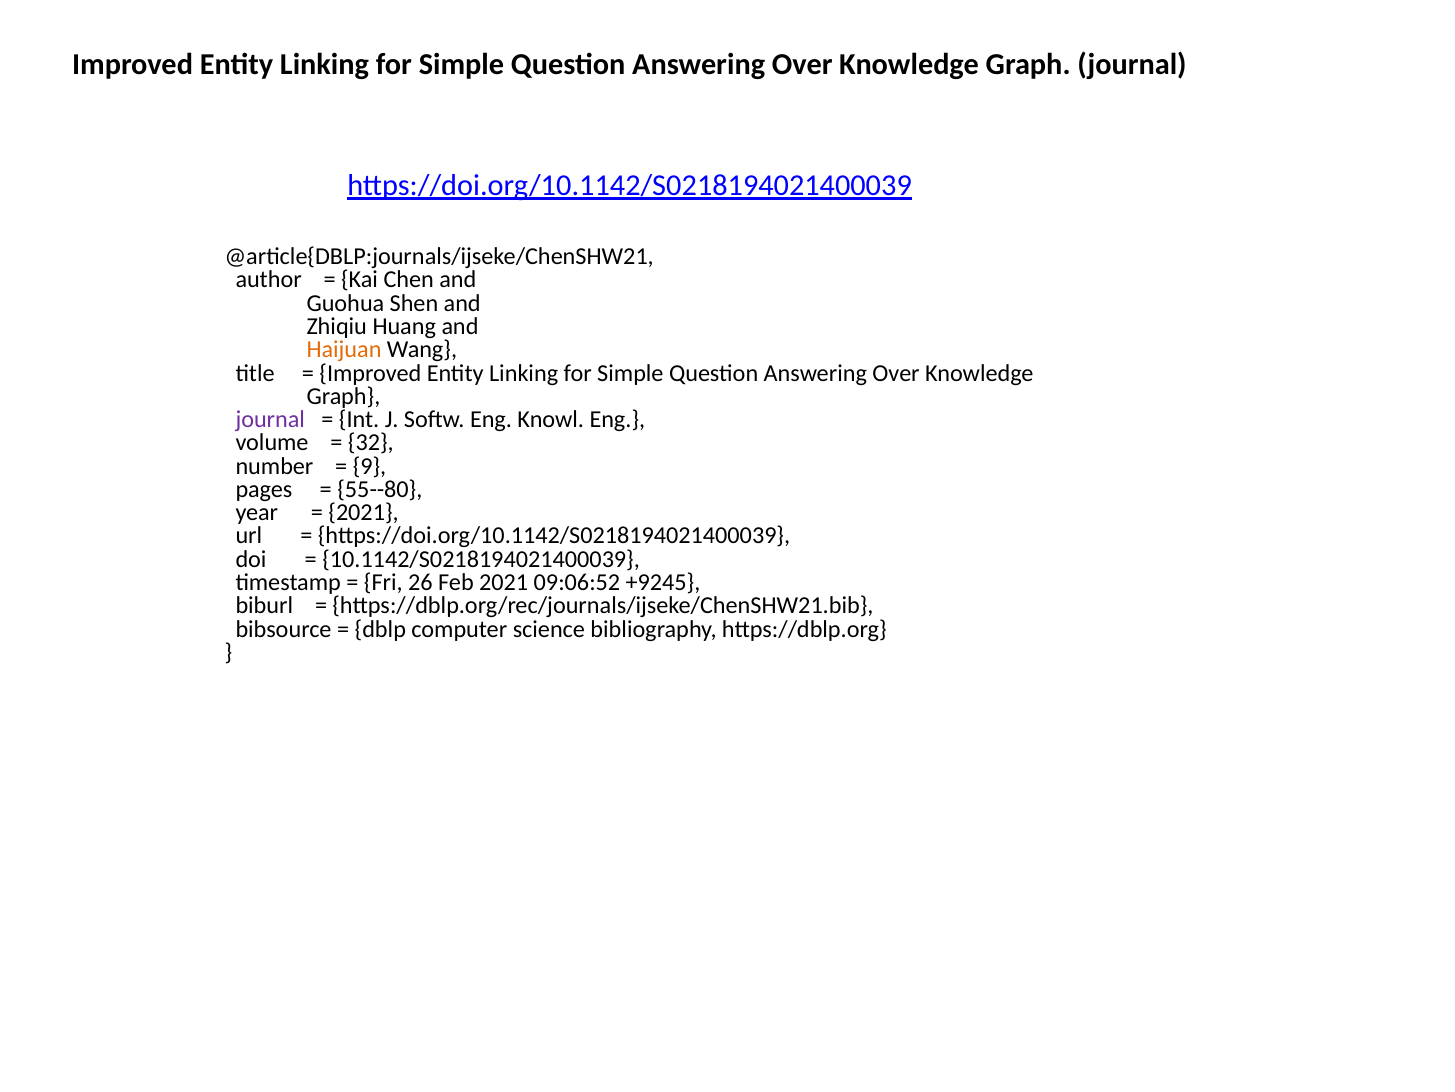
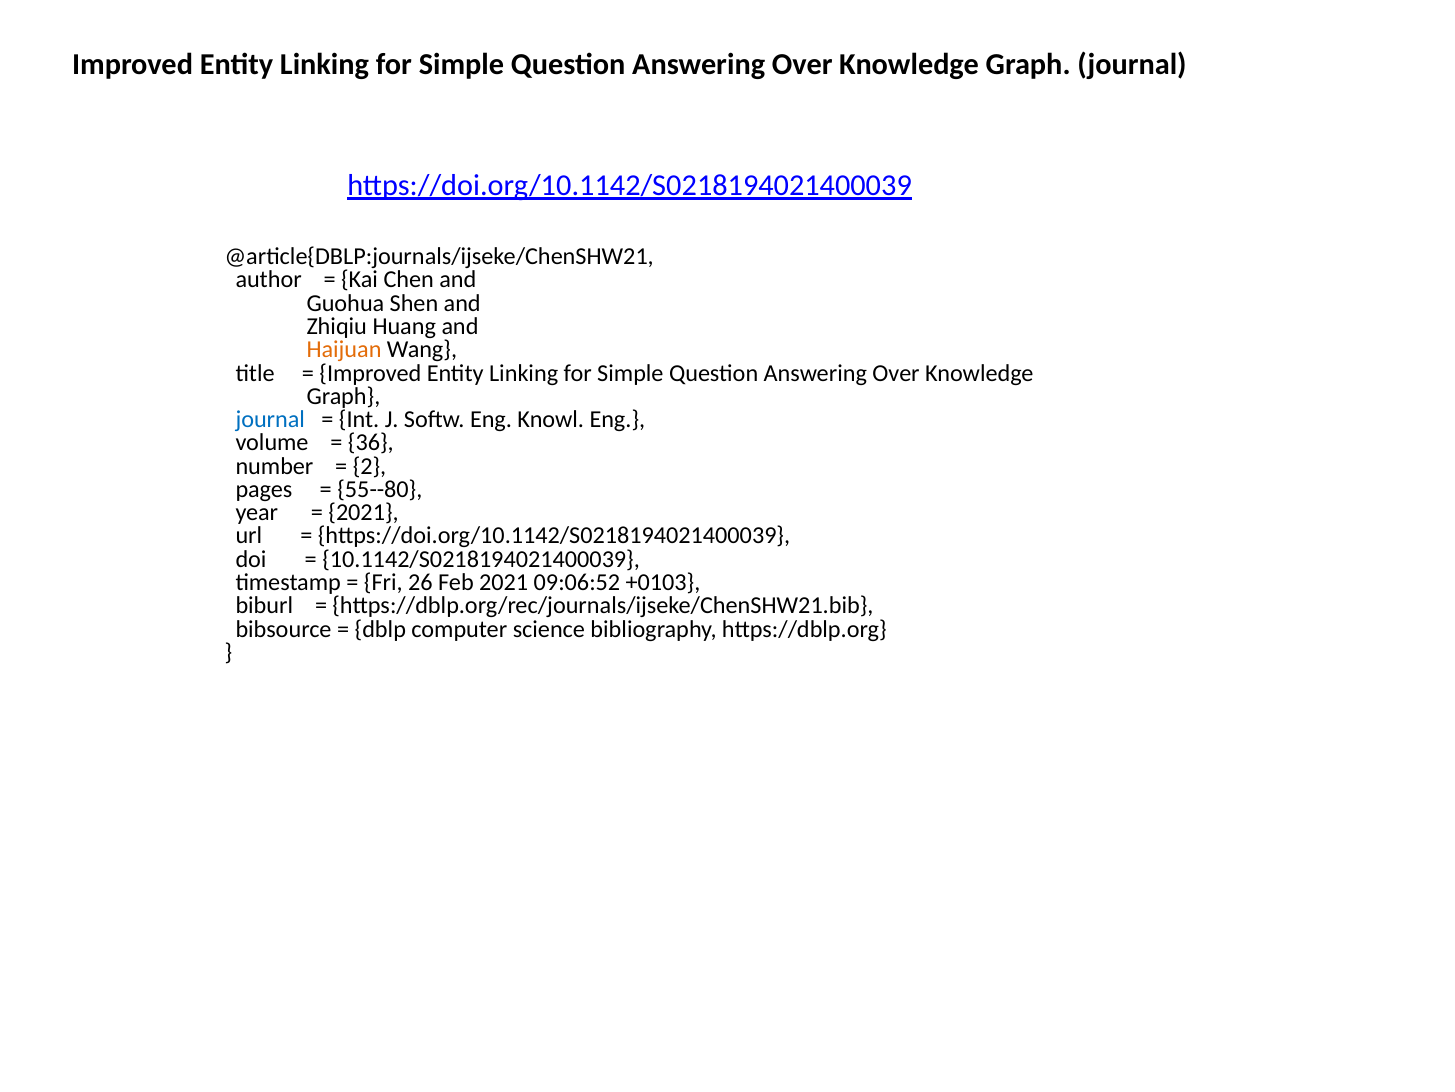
journal at (270, 419) colour: purple -> blue
32: 32 -> 36
9: 9 -> 2
+9245: +9245 -> +0103
